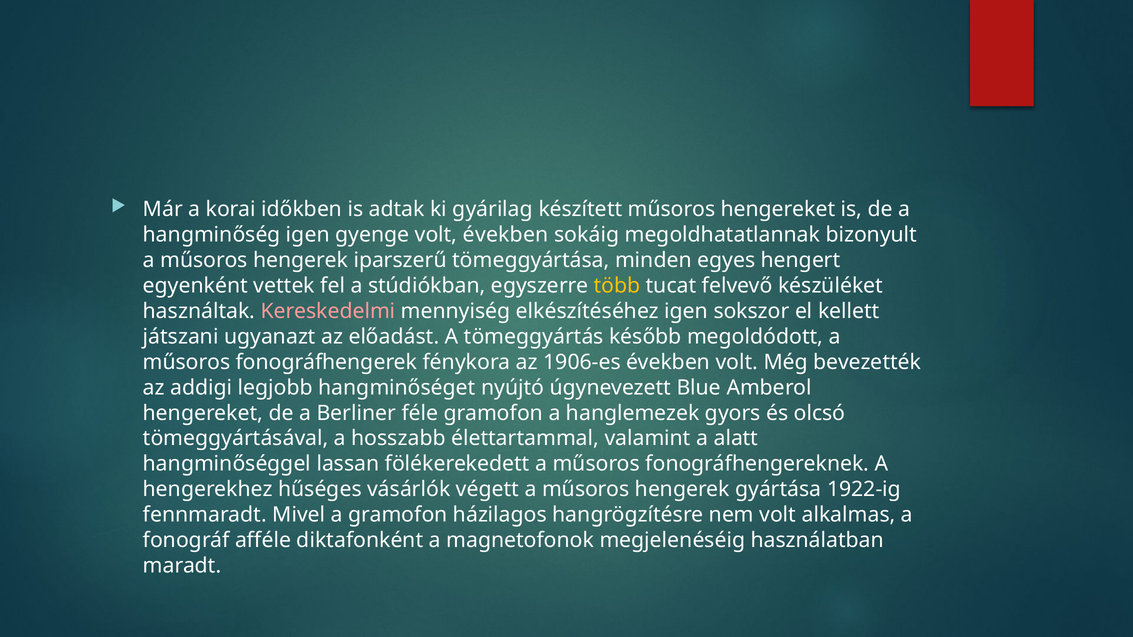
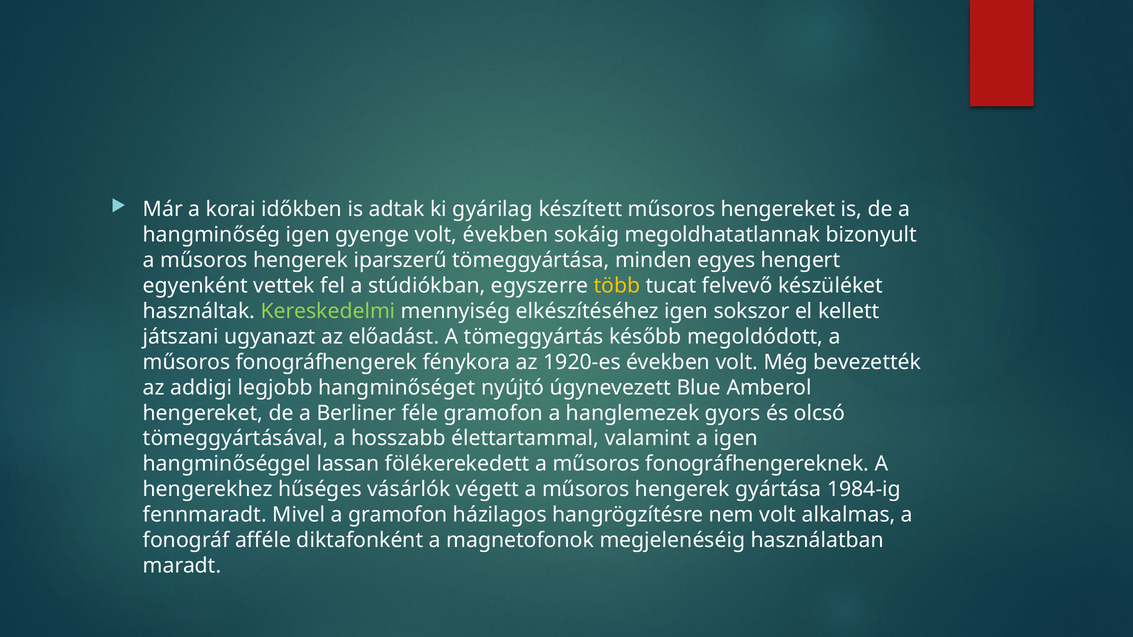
Kereskedelmi colour: pink -> light green
1906-es: 1906-es -> 1920-es
a alatt: alatt -> igen
1922-ig: 1922-ig -> 1984-ig
